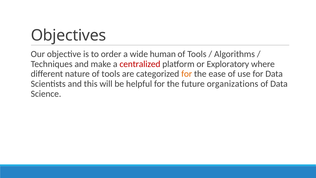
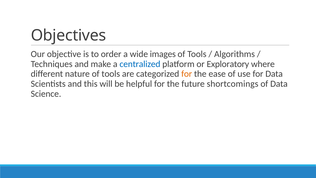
human: human -> images
centralized colour: red -> blue
organizations: organizations -> shortcomings
